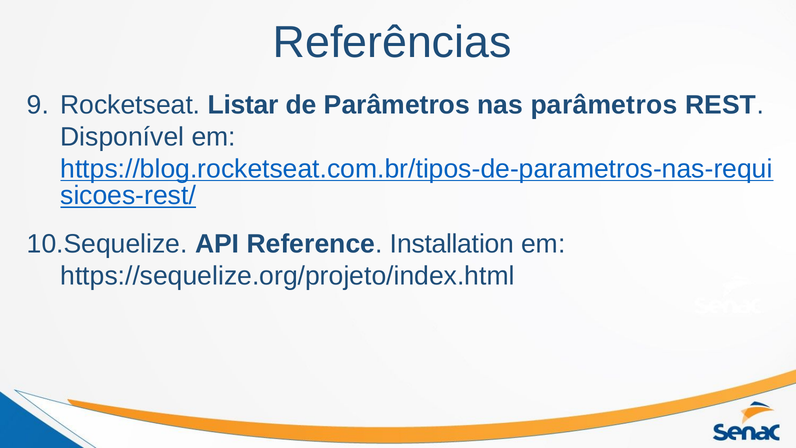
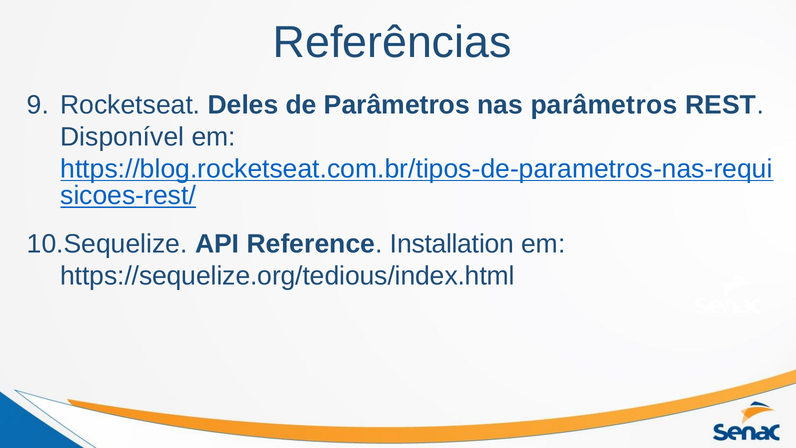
Listar: Listar -> Deles
https://sequelize.org/projeto/index.html: https://sequelize.org/projeto/index.html -> https://sequelize.org/tedious/index.html
